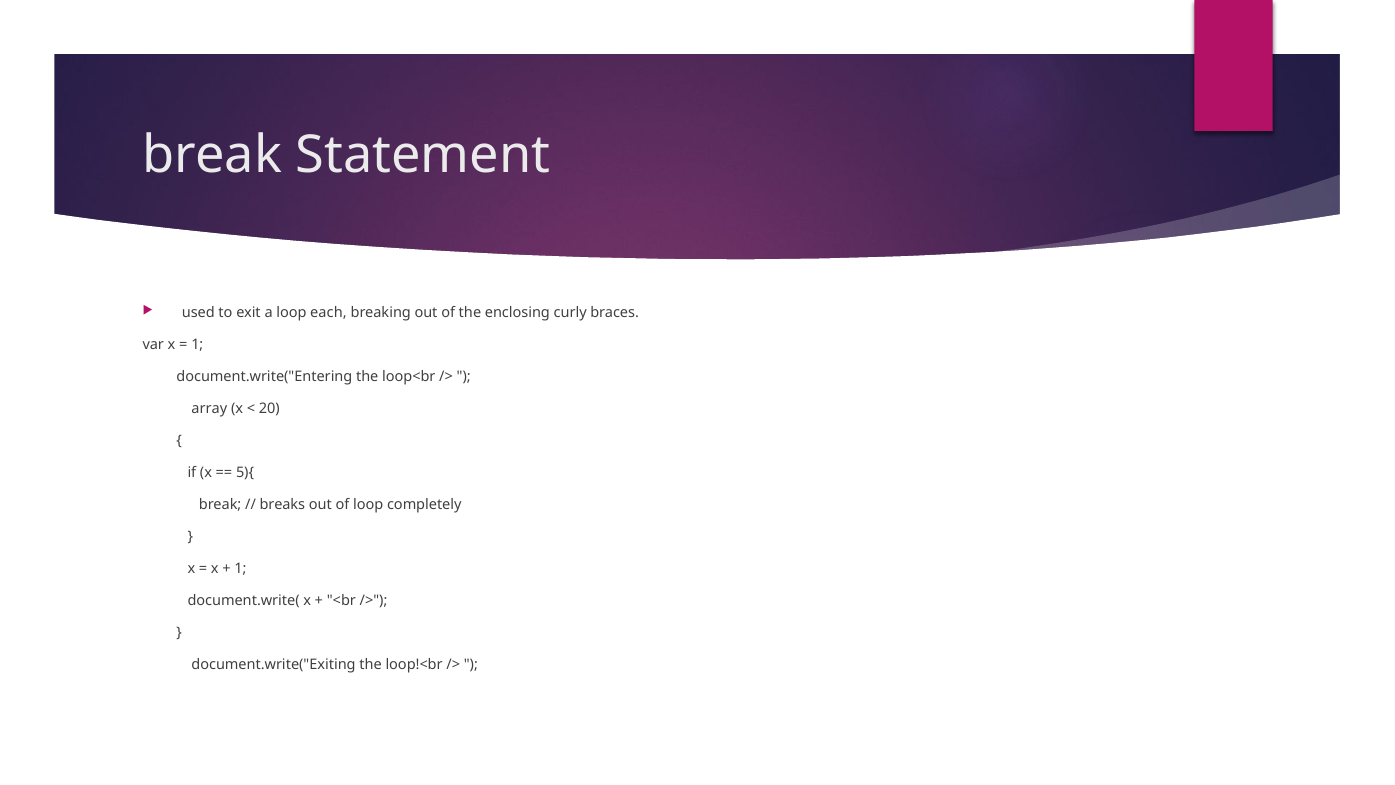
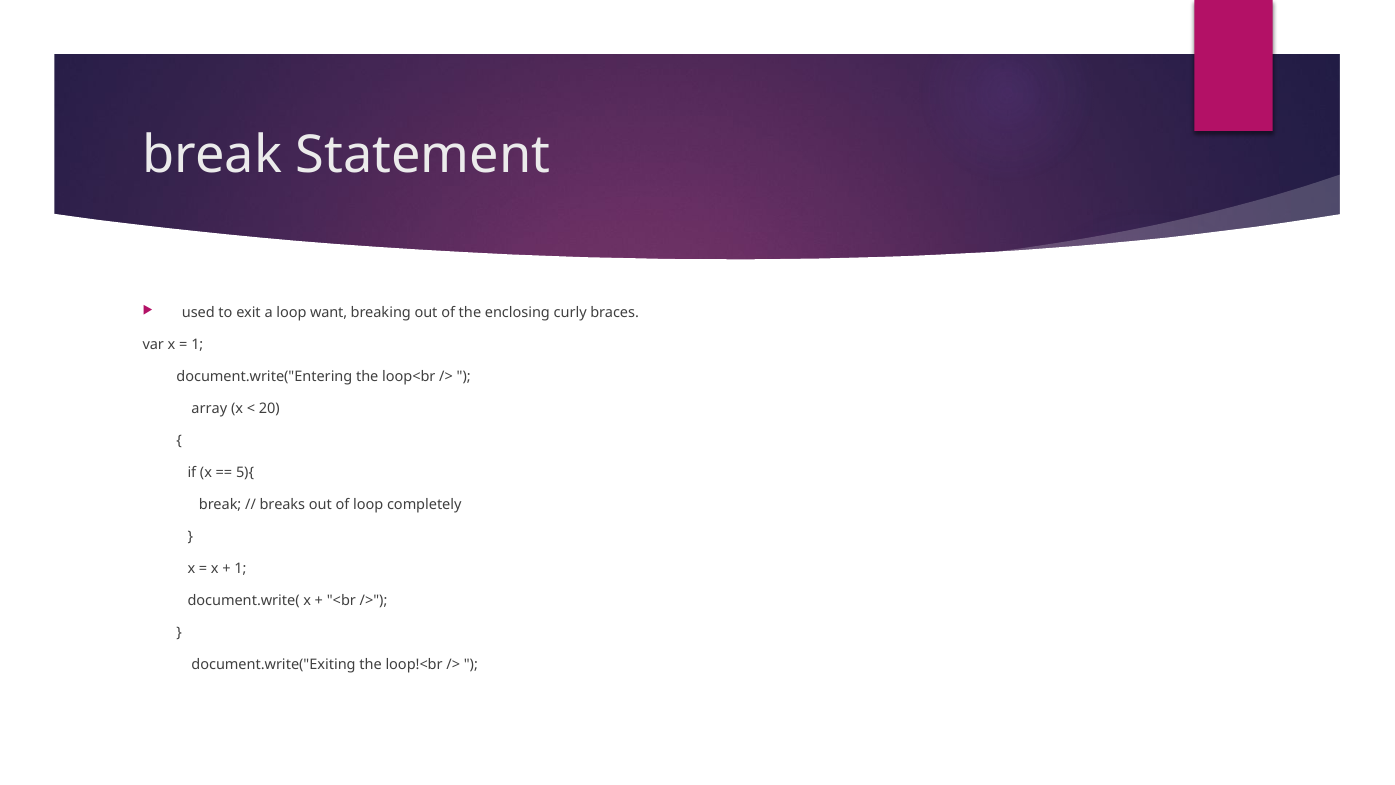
each: each -> want
